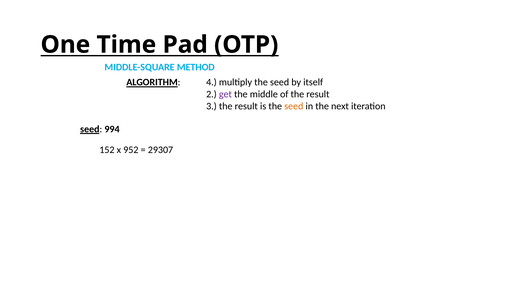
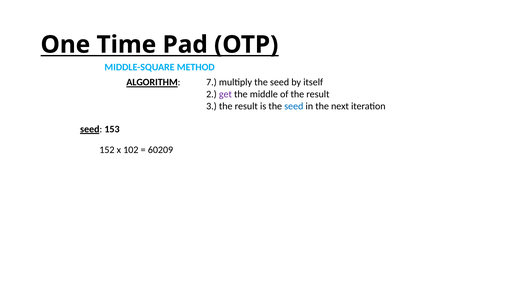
4: 4 -> 7
seed at (294, 106) colour: orange -> blue
994: 994 -> 153
952: 952 -> 102
29307: 29307 -> 60209
